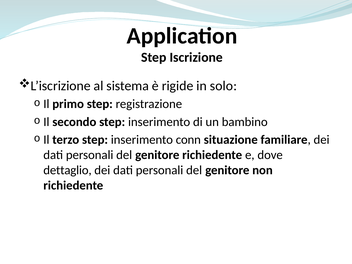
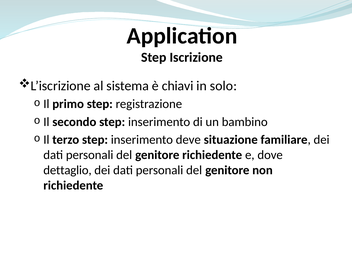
rigide: rigide -> chiavi
conn: conn -> deve
